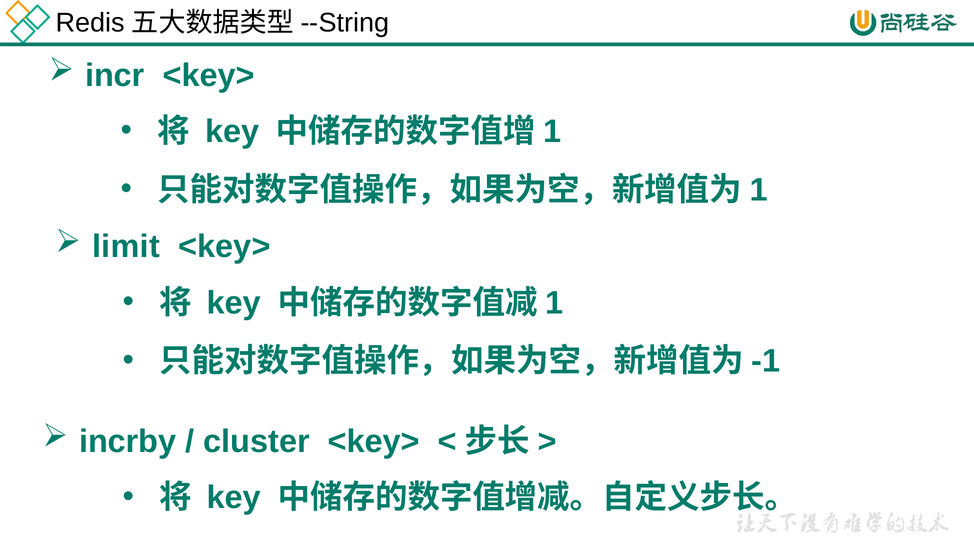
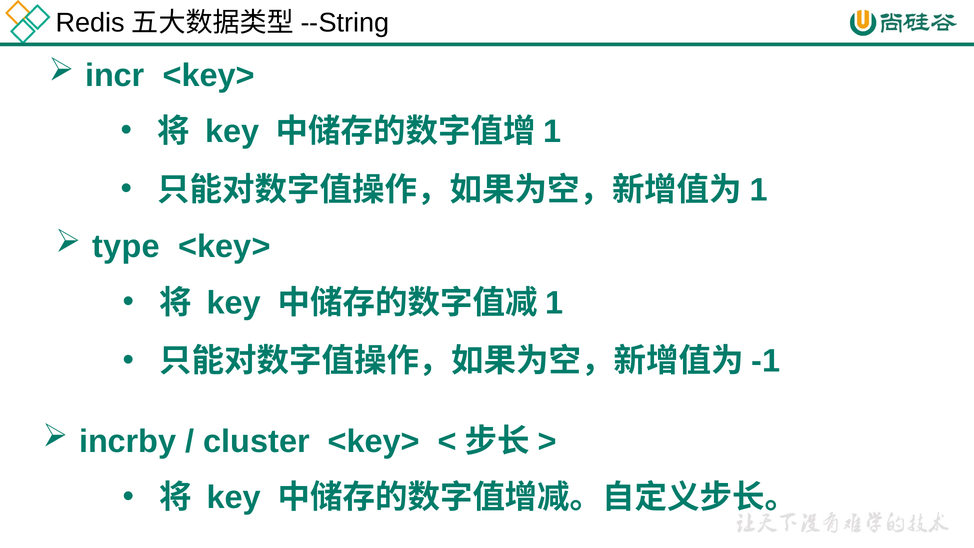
limit: limit -> type
